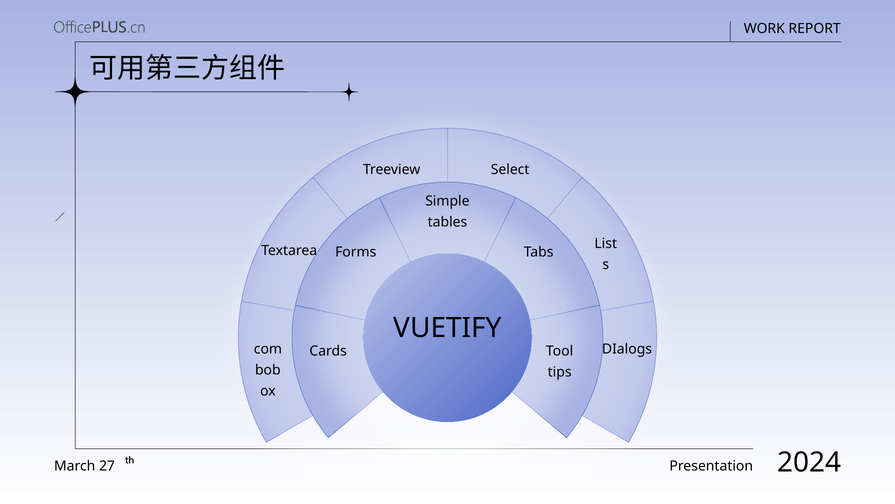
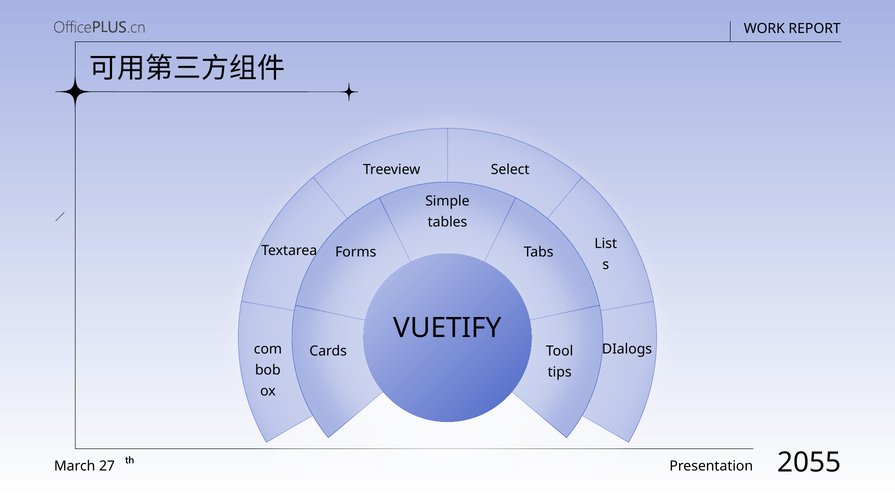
2024: 2024 -> 2055
